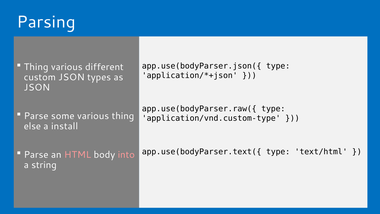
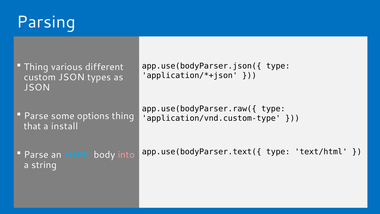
some various: various -> options
else: else -> that
HTML colour: pink -> light blue
